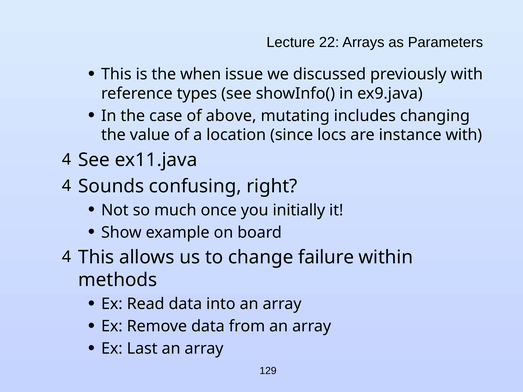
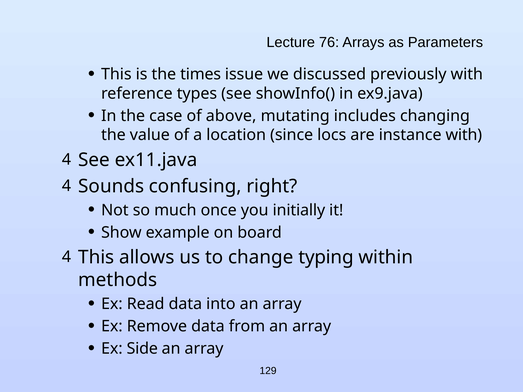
22: 22 -> 76
when: when -> times
failure: failure -> typing
Last: Last -> Side
